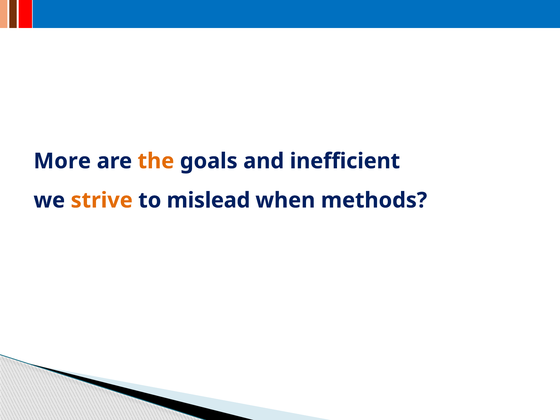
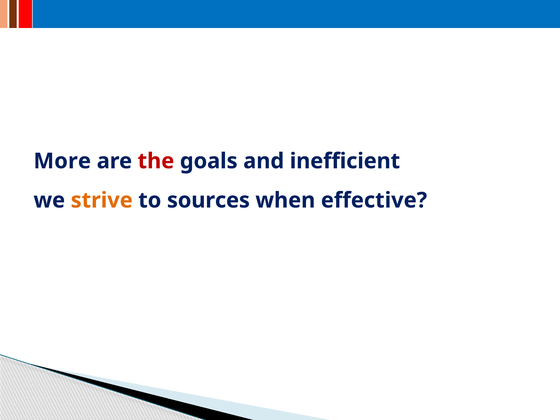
the colour: orange -> red
mislead: mislead -> sources
methods: methods -> effective
